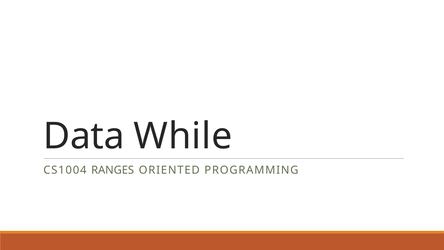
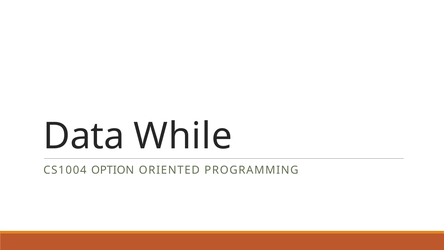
RANGES: RANGES -> OPTION
